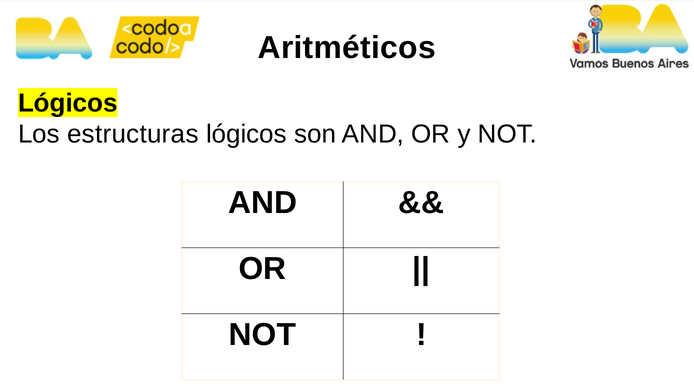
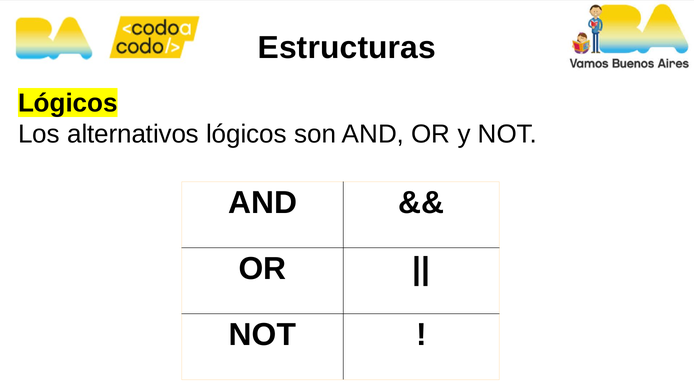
Aritméticos: Aritméticos -> Estructuras
estructuras: estructuras -> alternativos
